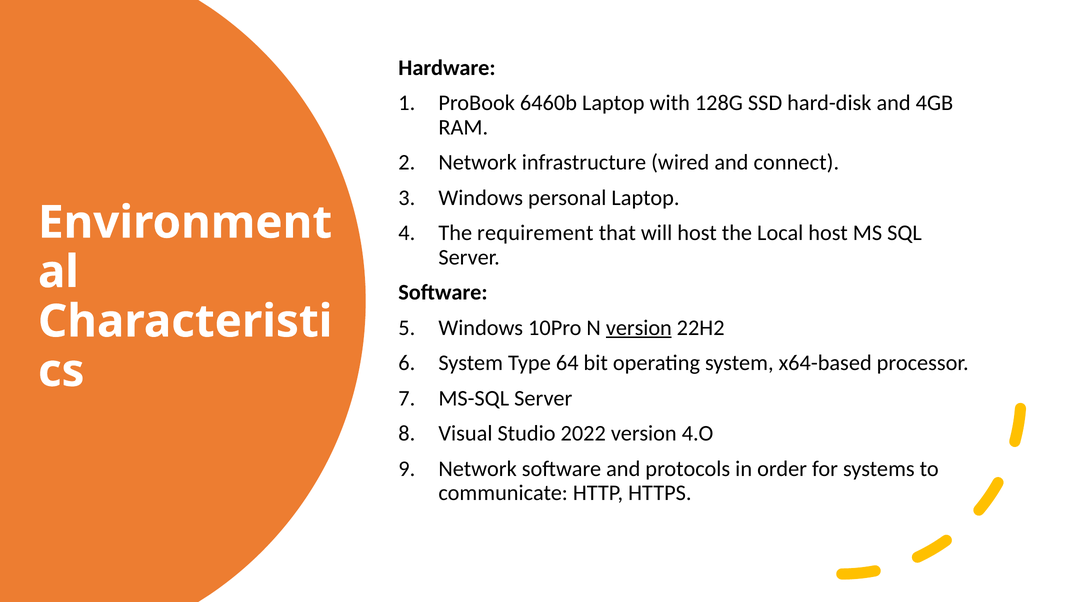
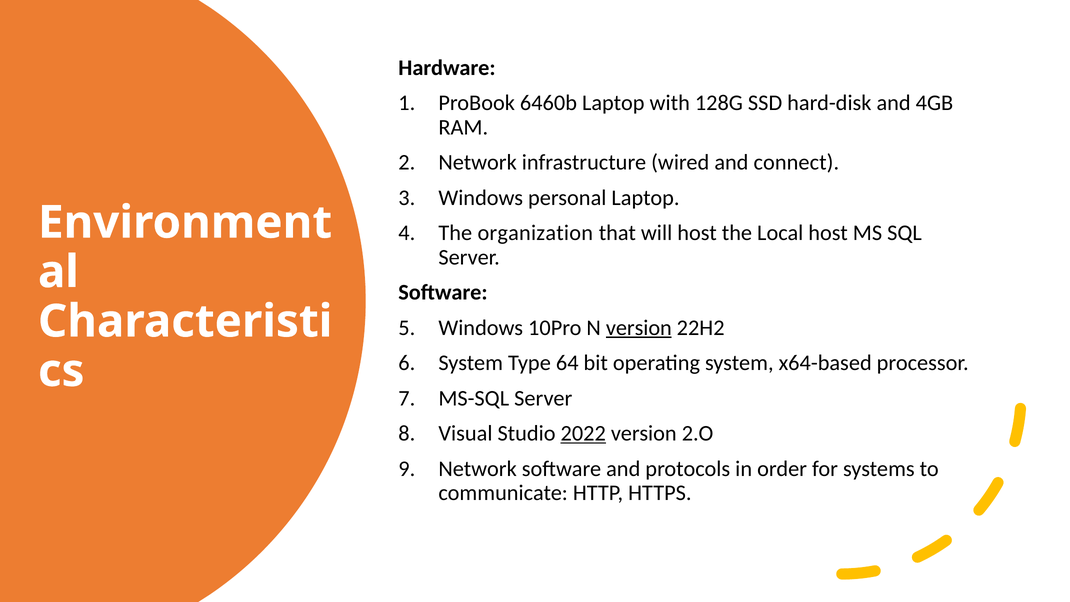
requirement: requirement -> organization
2022 underline: none -> present
4.O: 4.O -> 2.O
